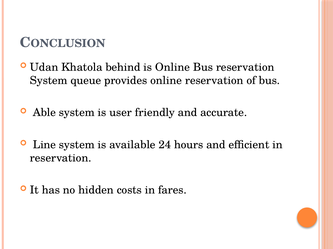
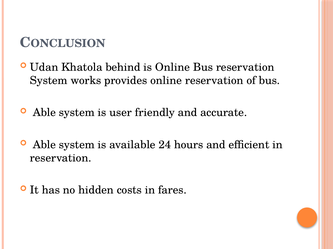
queue: queue -> works
Line at (44, 145): Line -> Able
